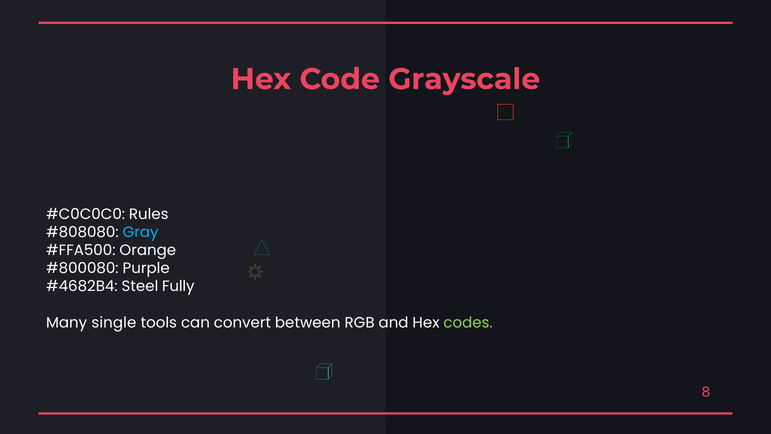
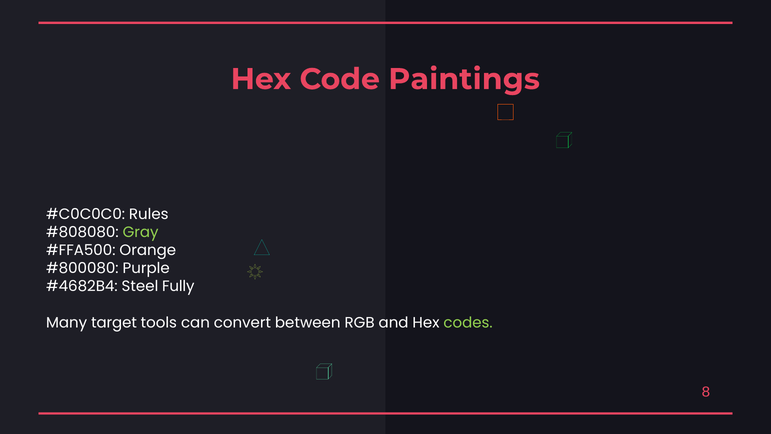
Grayscale: Grayscale -> Paintings
Gray colour: light blue -> light green
single: single -> target
